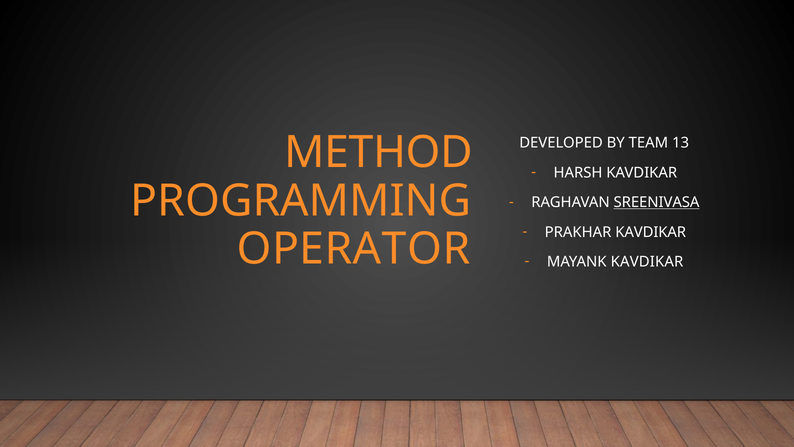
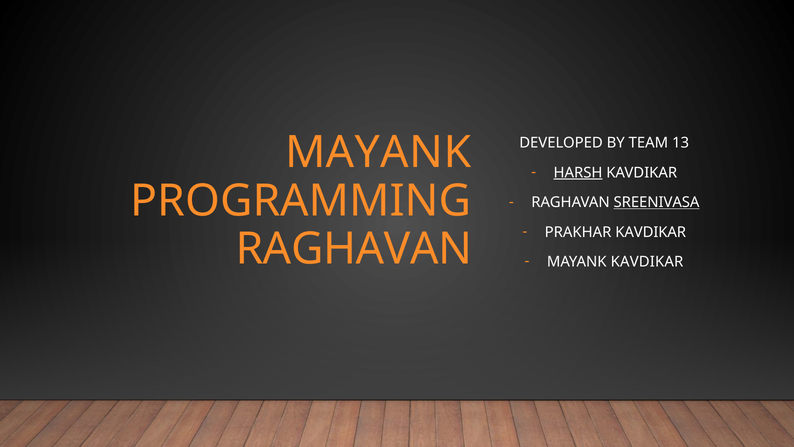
METHOD at (379, 152): METHOD -> MAYANK
HARSH underline: none -> present
OPERATOR at (354, 249): OPERATOR -> RAGHAVAN
